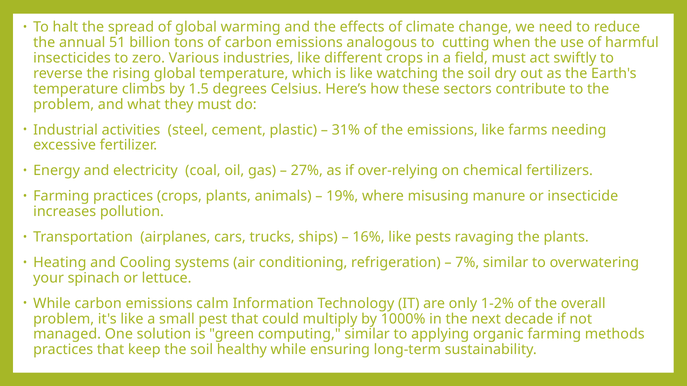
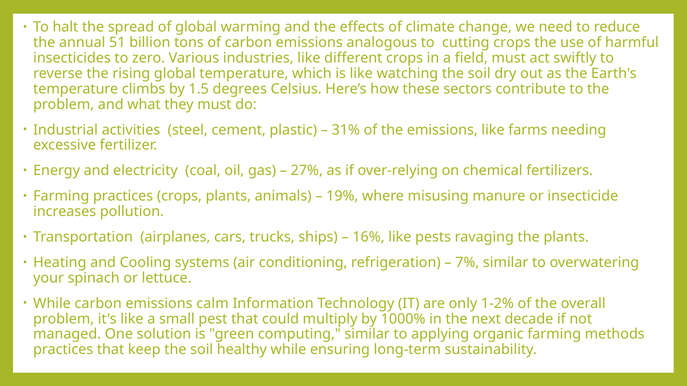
cutting when: when -> crops
